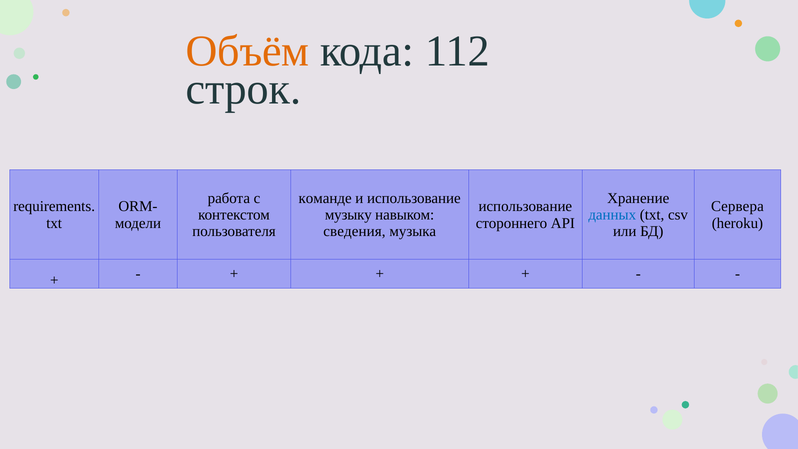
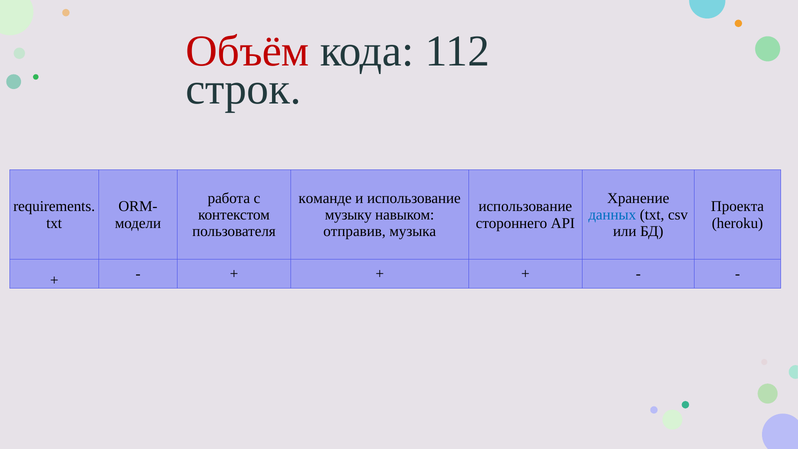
Объём colour: orange -> red
Сервера: Сервера -> Проекта
сведения: сведения -> отправив
